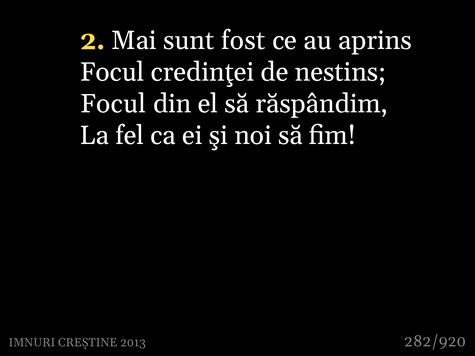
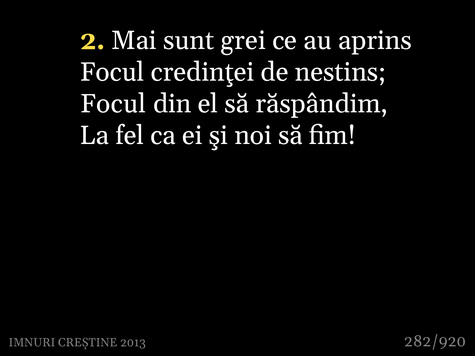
fost: fost -> grei
